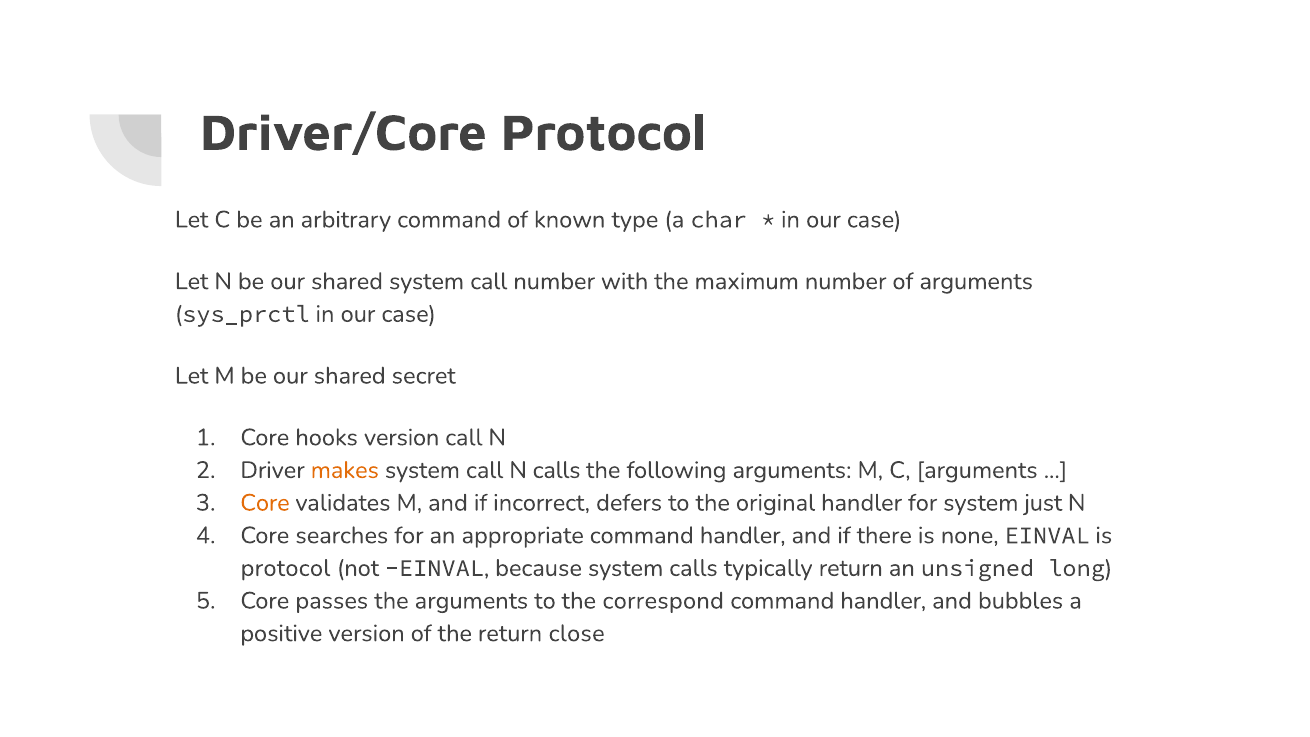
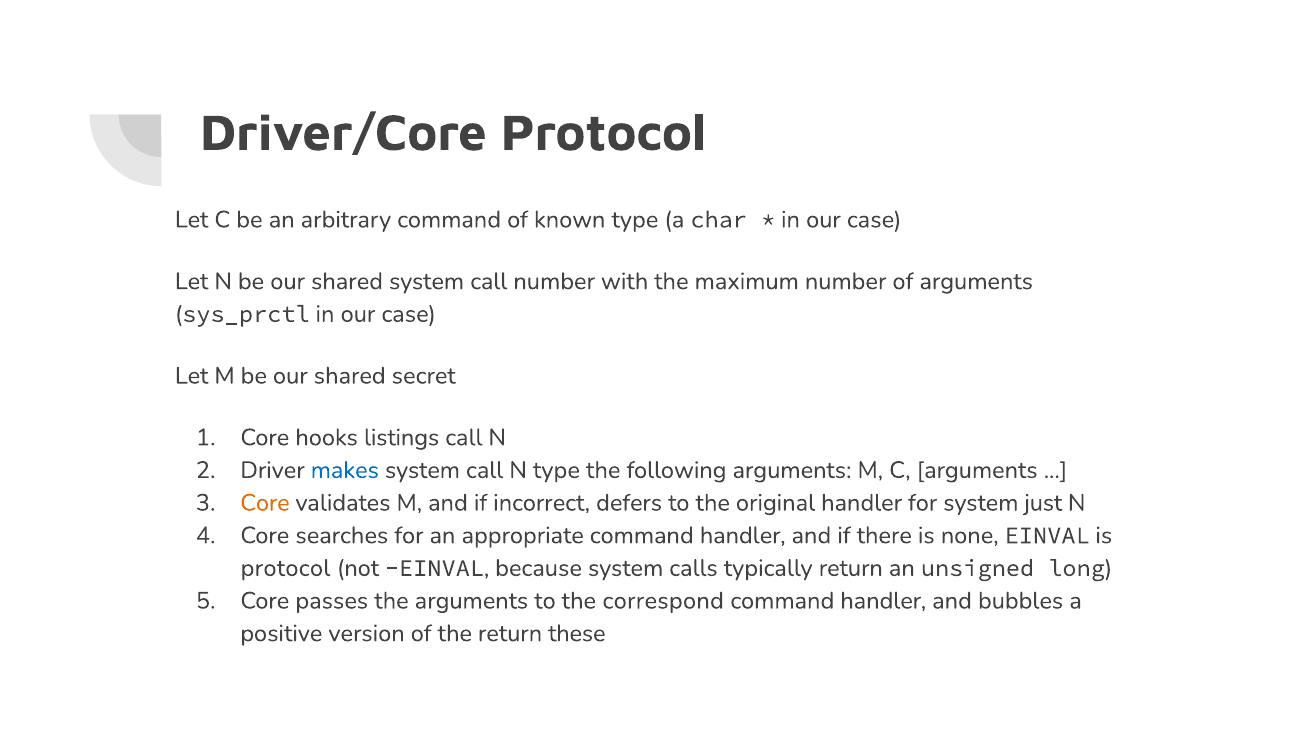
hooks version: version -> listings
makes colour: orange -> blue
N calls: calls -> type
close: close -> these
